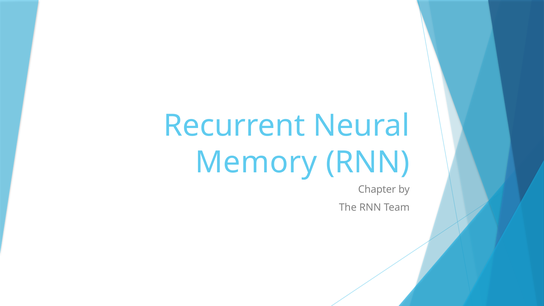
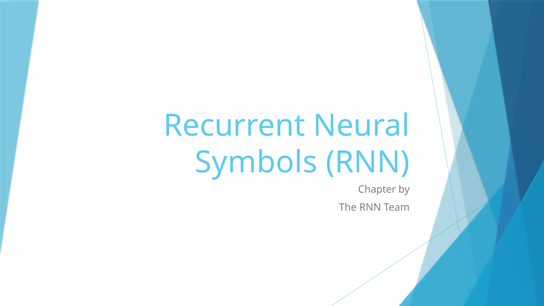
Memory: Memory -> Symbols
